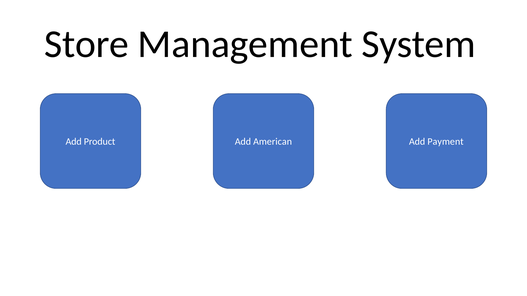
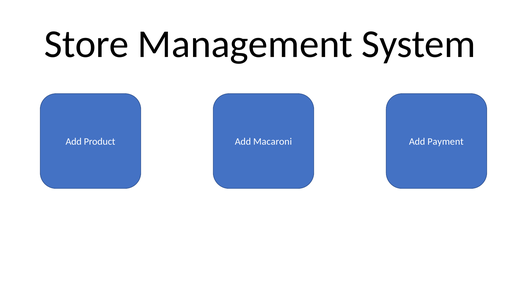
American: American -> Macaroni
